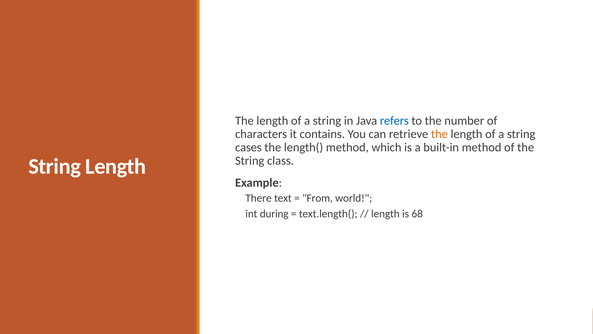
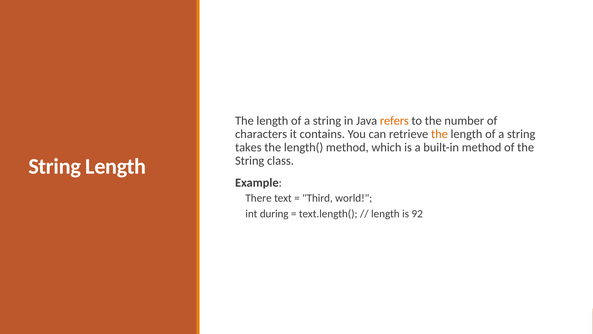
refers colour: blue -> orange
cases: cases -> takes
From: From -> Third
68: 68 -> 92
